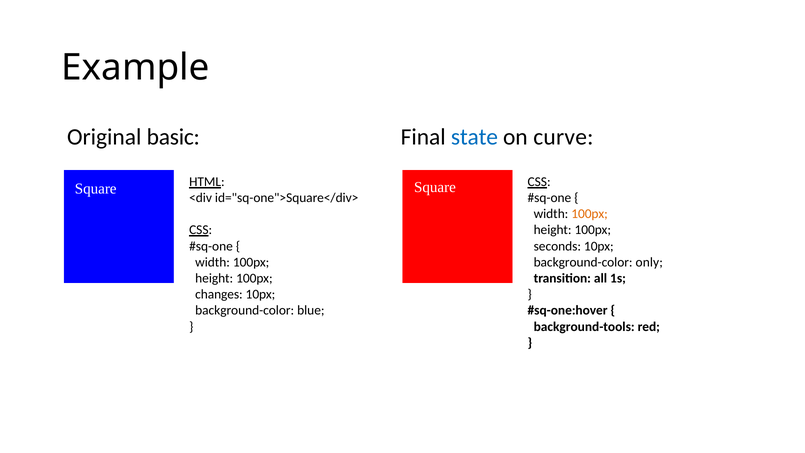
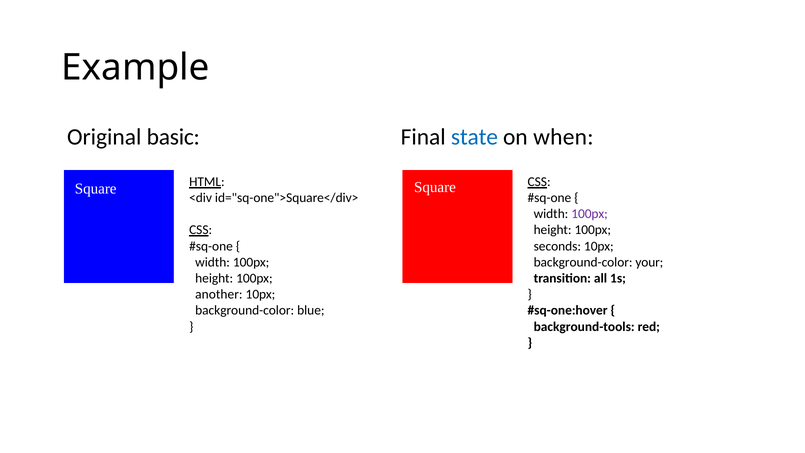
curve: curve -> when
100px at (590, 214) colour: orange -> purple
only: only -> your
changes: changes -> another
